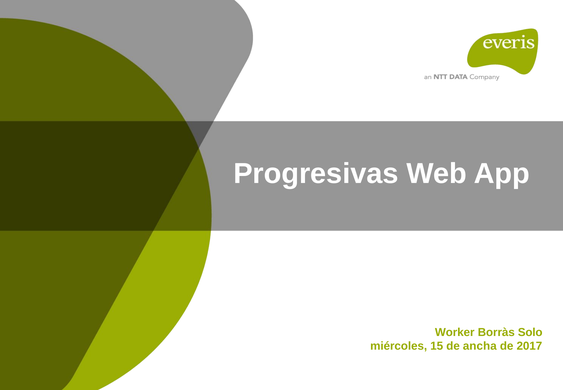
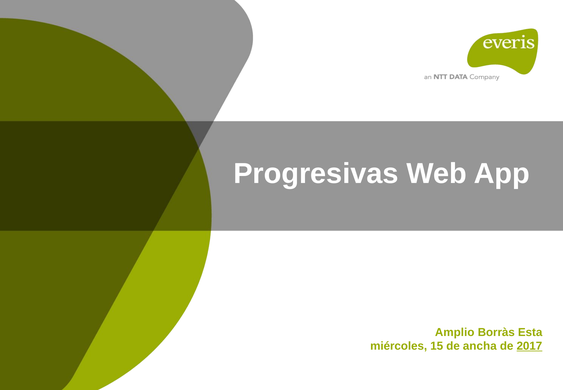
Worker: Worker -> Amplio
Solo: Solo -> Esta
2017 underline: none -> present
